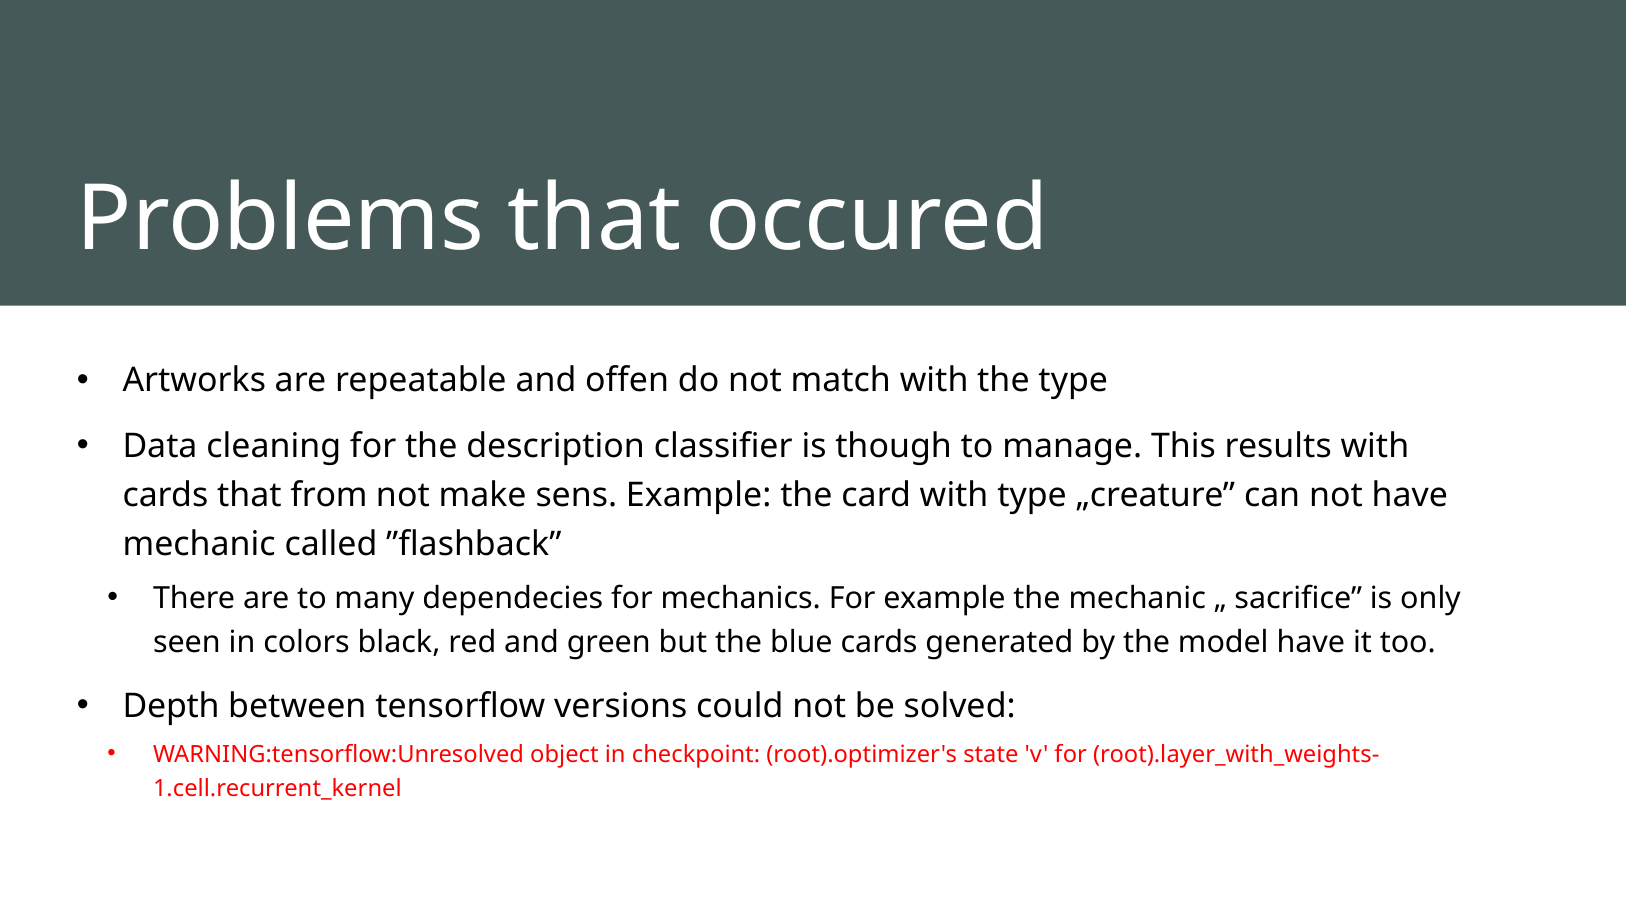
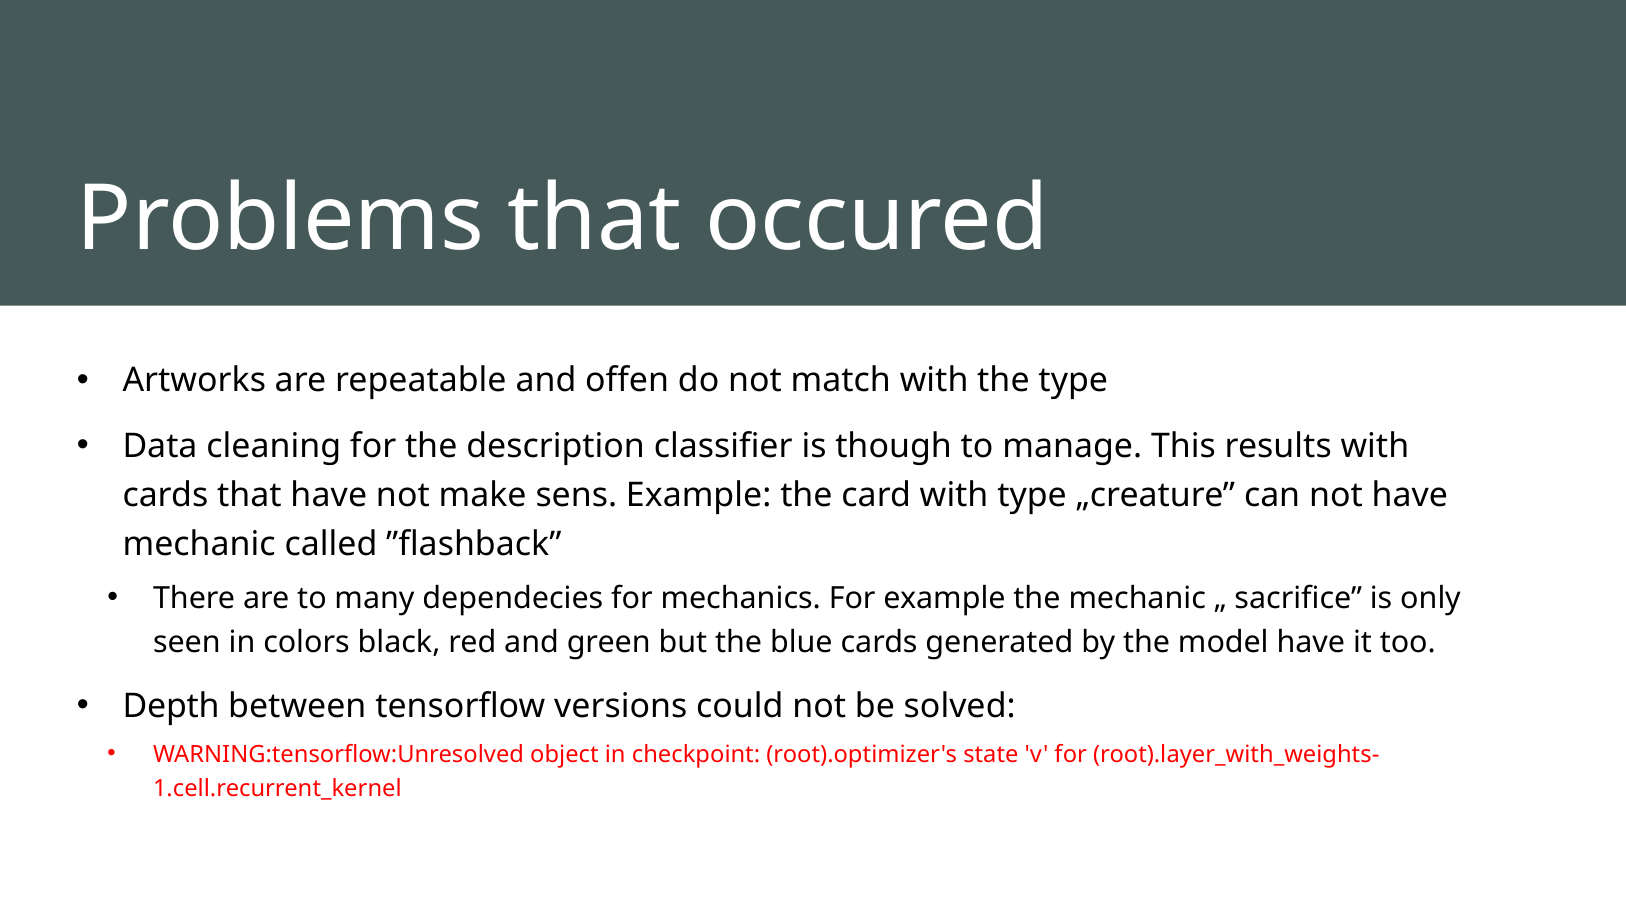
that from: from -> have
